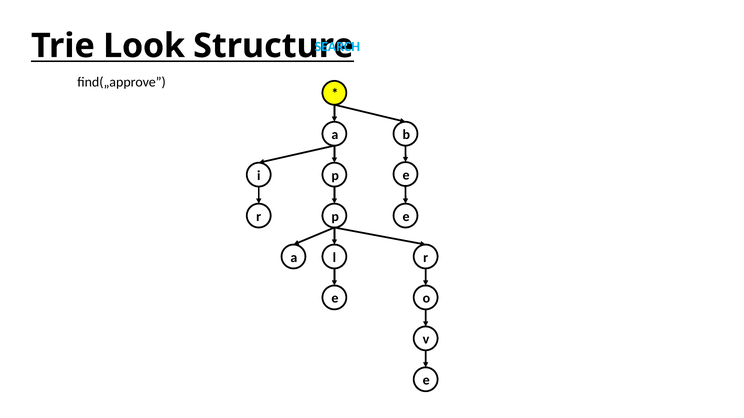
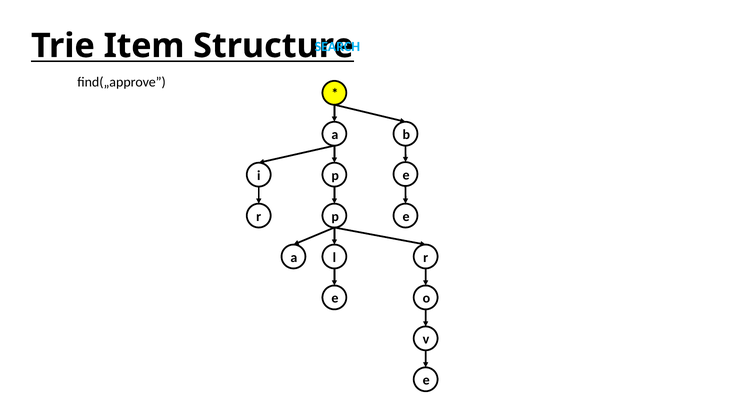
Look: Look -> Item
